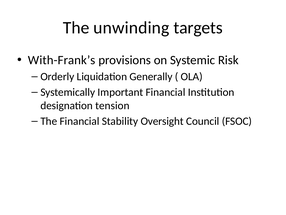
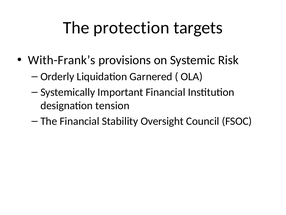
unwinding: unwinding -> protection
Generally: Generally -> Garnered
